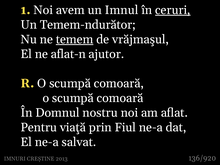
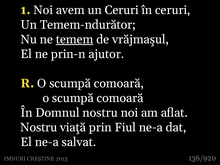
un Imnul: Imnul -> Ceruri
ceruri at (173, 10) underline: present -> none
aflat-n: aflat-n -> prin-n
Pentru at (39, 127): Pentru -> Nostru
